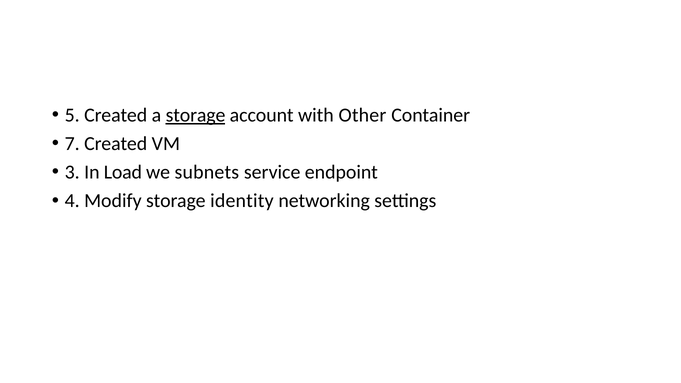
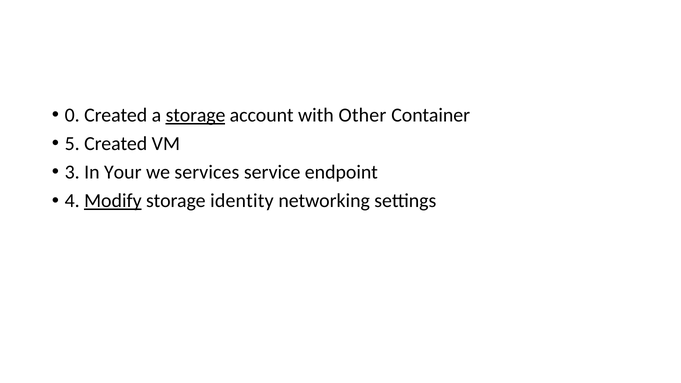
5: 5 -> 0
7: 7 -> 5
Load: Load -> Your
subnets: subnets -> services
Modify underline: none -> present
